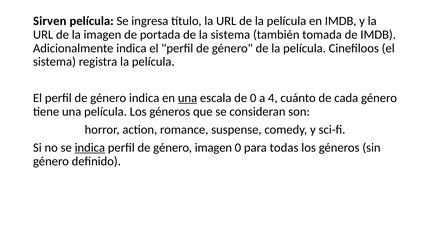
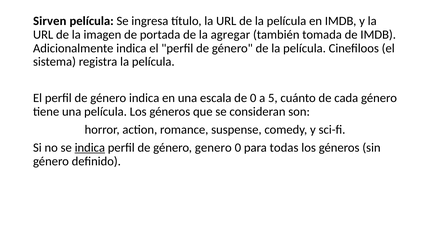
la sistema: sistema -> agregar
una at (188, 98) underline: present -> none
4: 4 -> 5
género imagen: imagen -> genero
